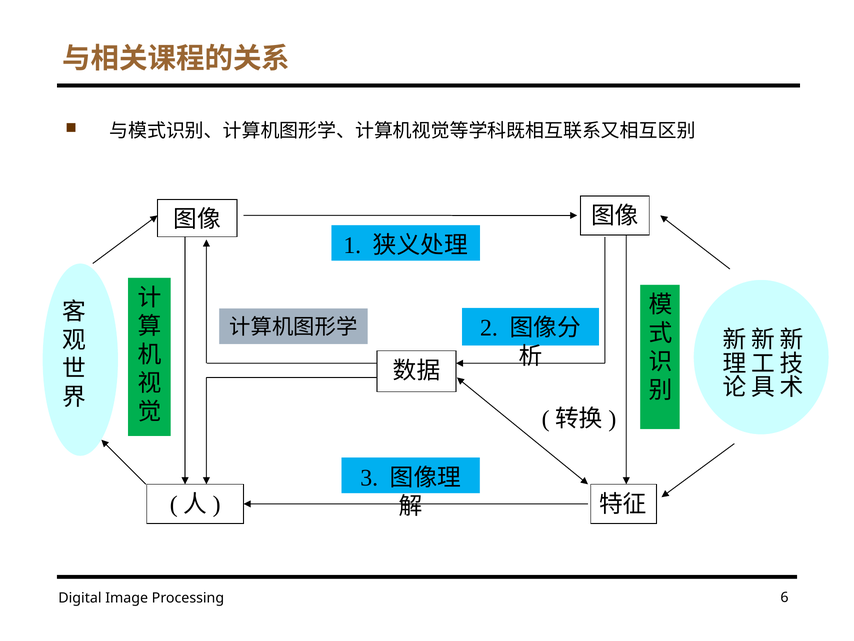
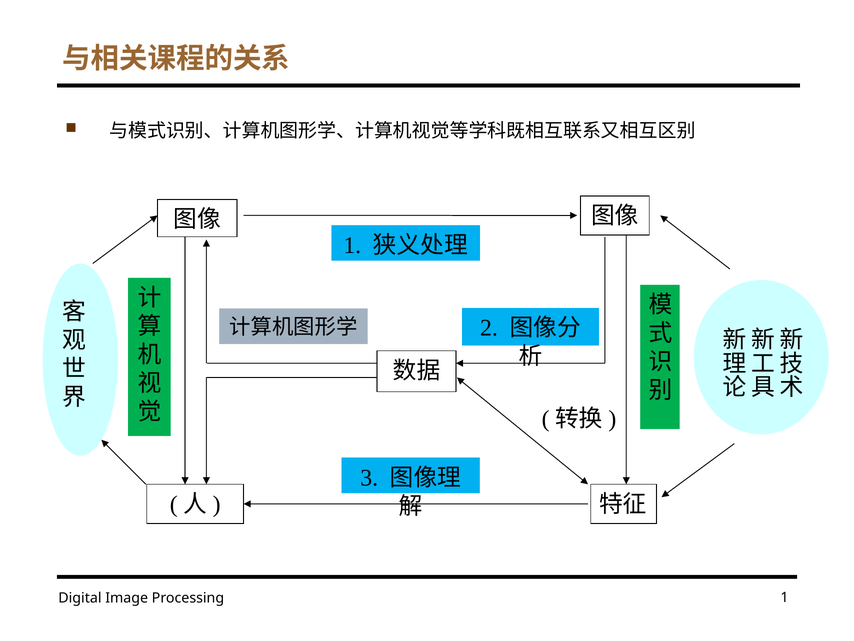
Processing 6: 6 -> 1
